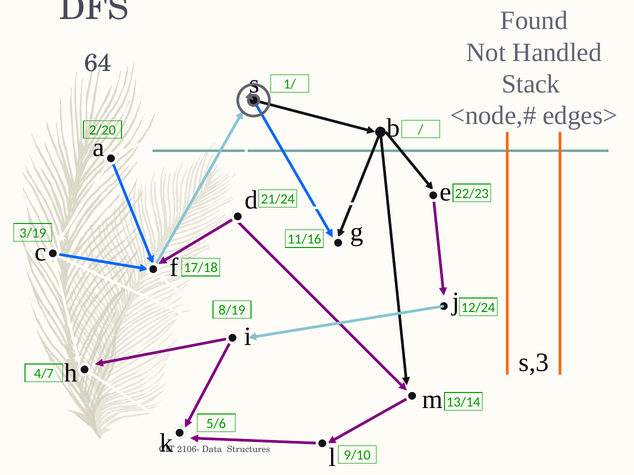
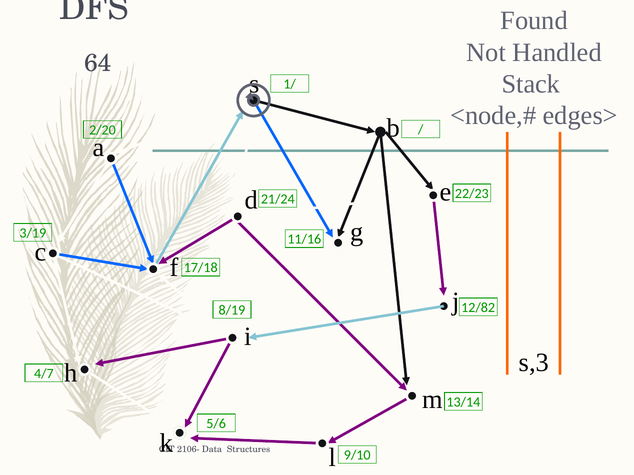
12/24: 12/24 -> 12/82
